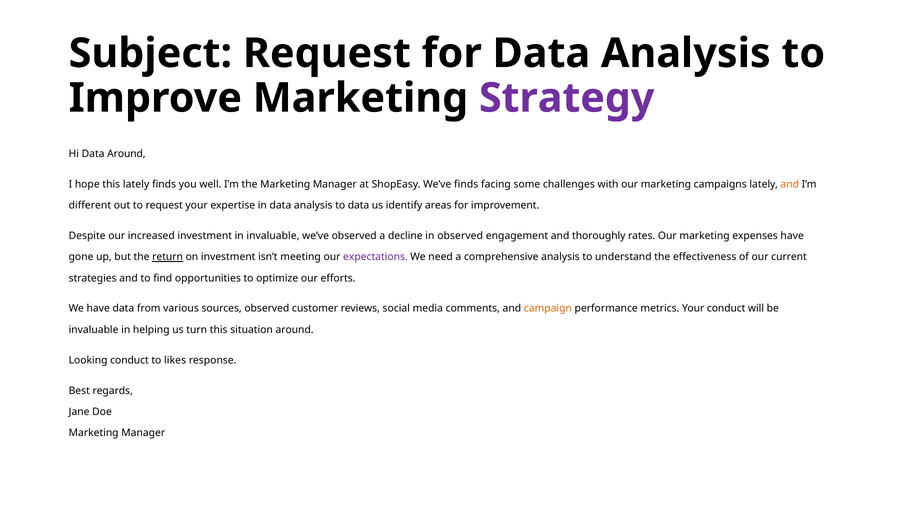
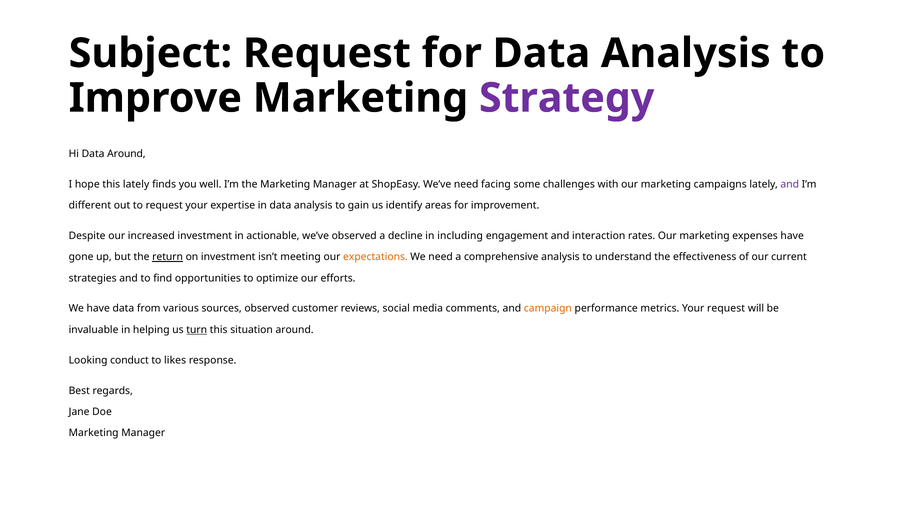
We’ve finds: finds -> need
and at (790, 184) colour: orange -> purple
to data: data -> gain
in invaluable: invaluable -> actionable
in observed: observed -> including
thoroughly: thoroughly -> interaction
expectations colour: purple -> orange
Your conduct: conduct -> request
turn underline: none -> present
